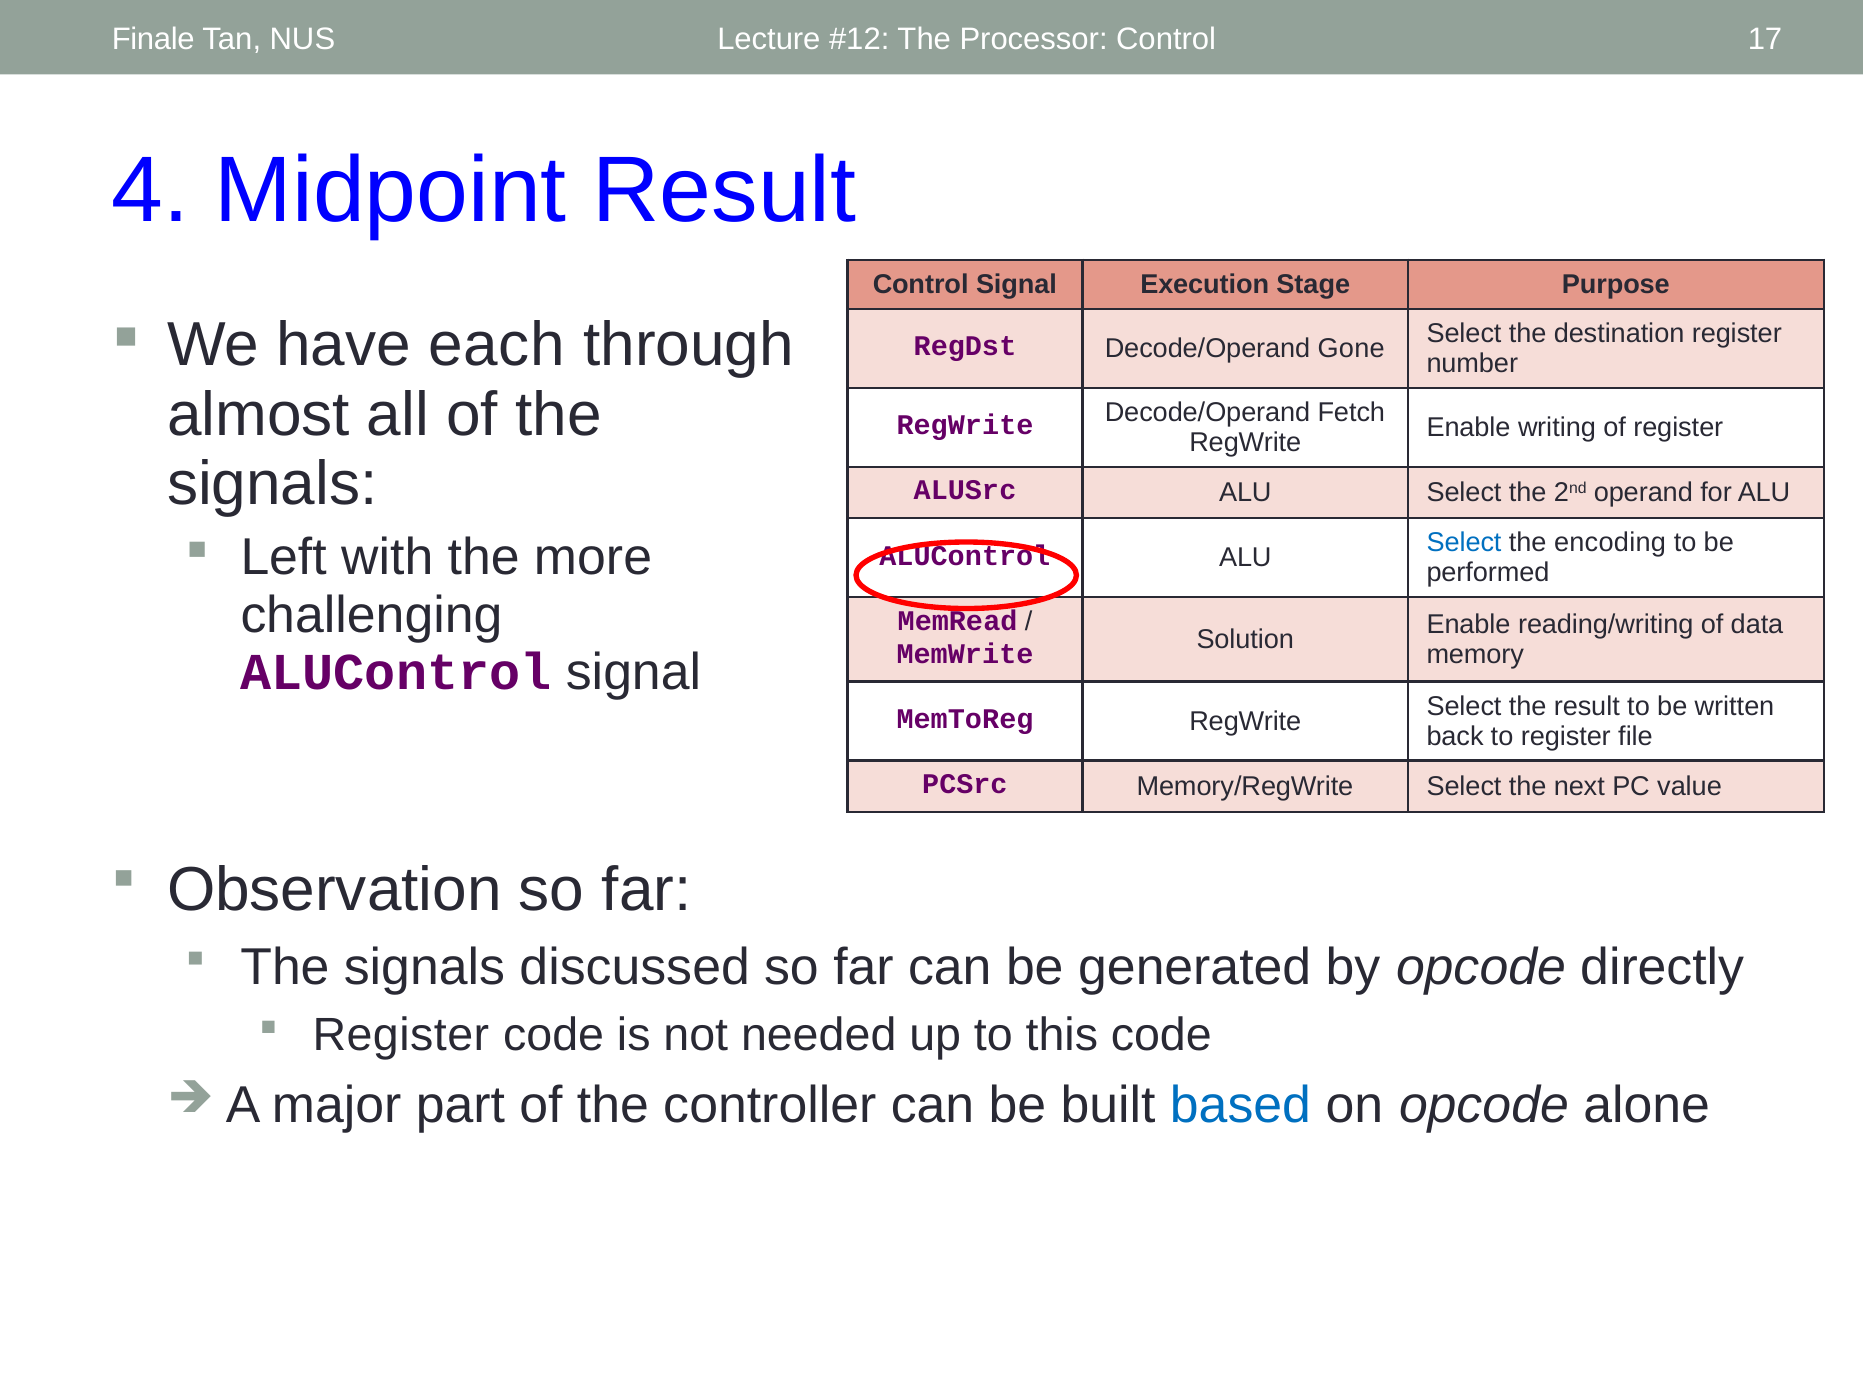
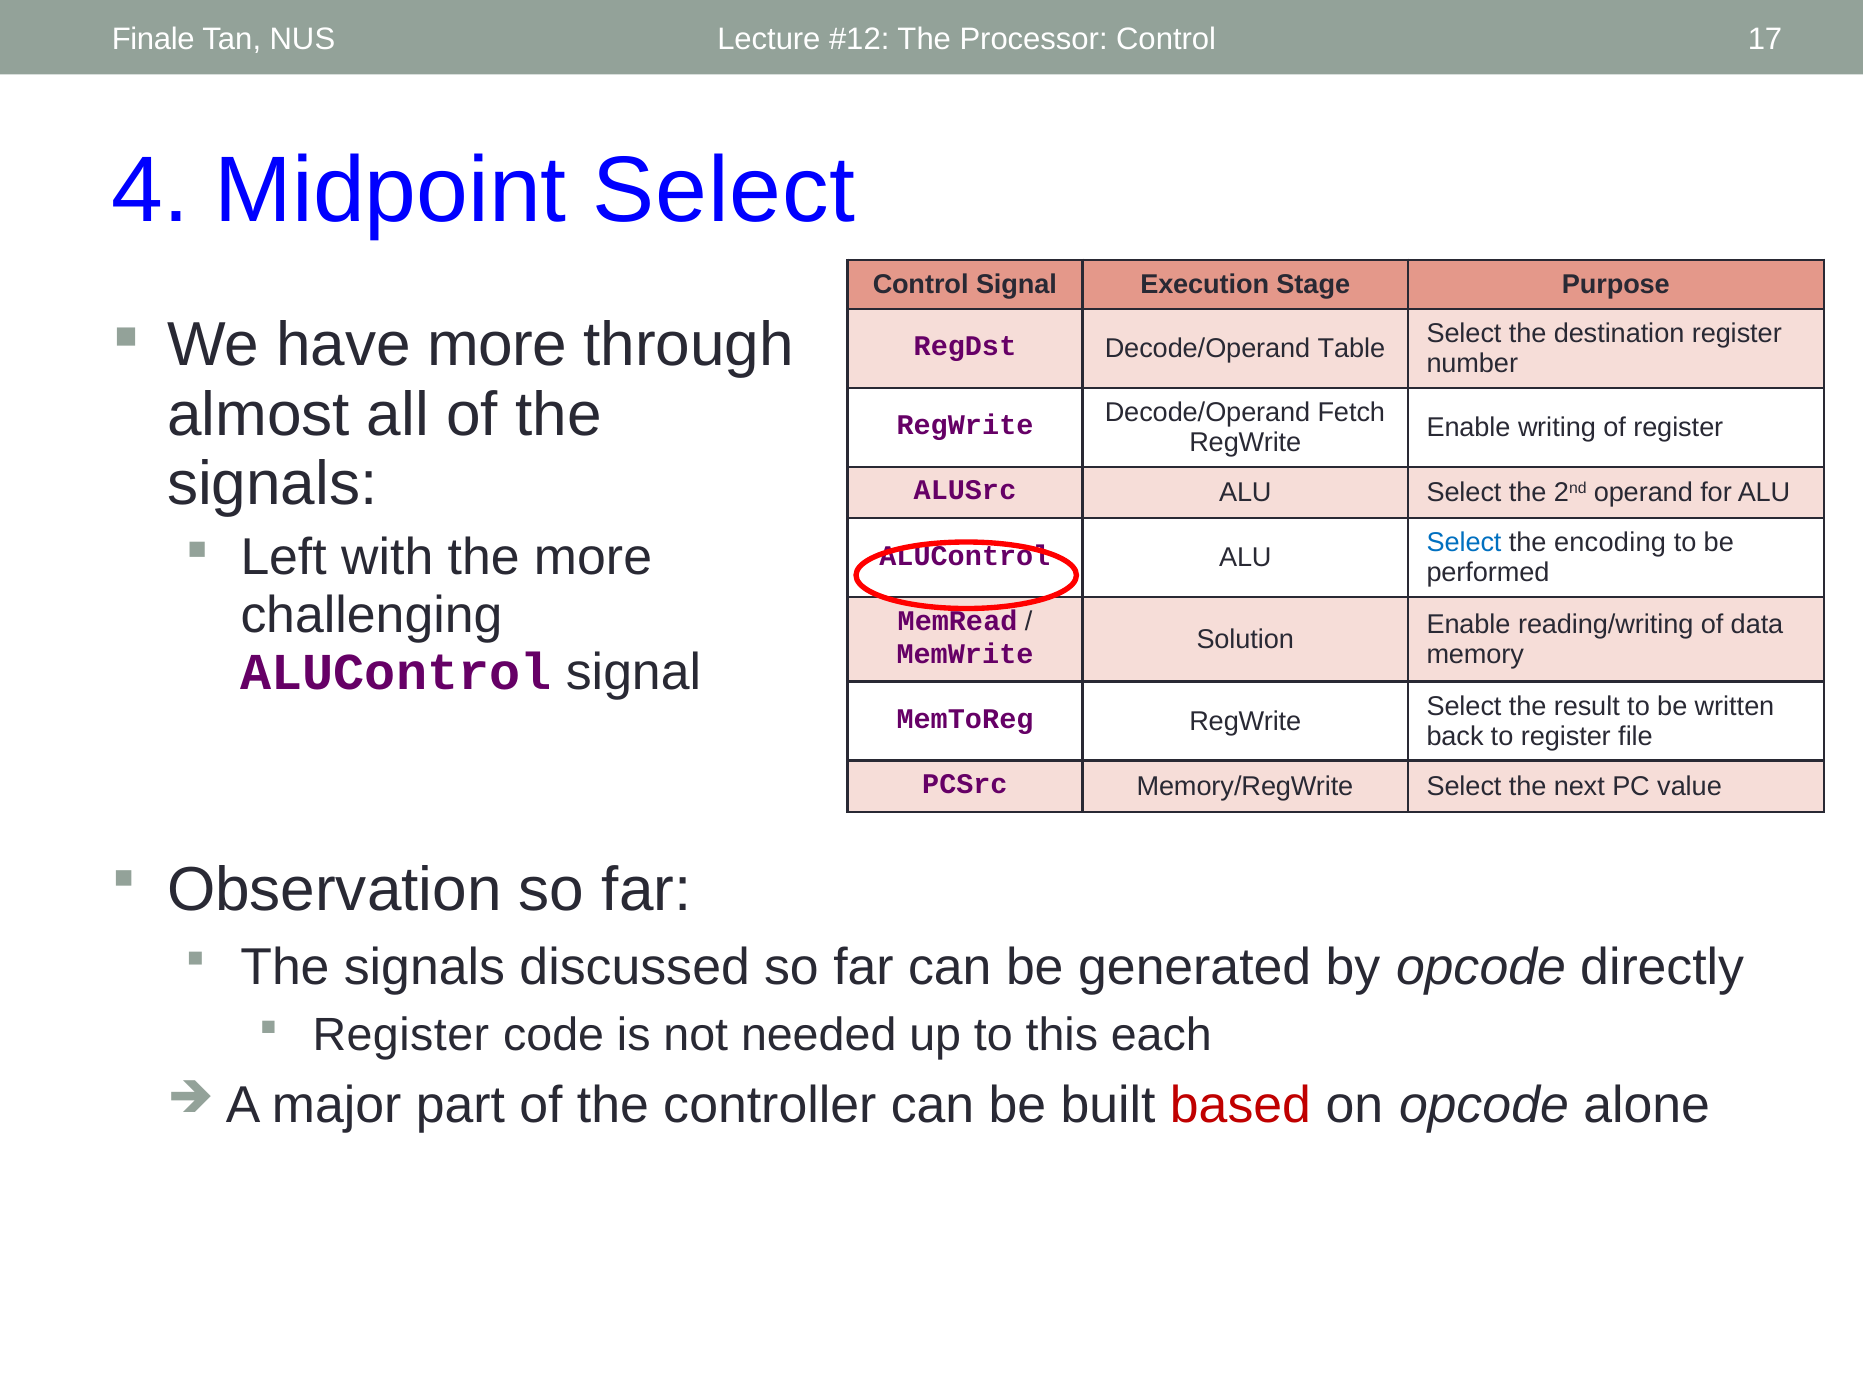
Midpoint Result: Result -> Select
have each: each -> more
Gone: Gone -> Table
this code: code -> each
based colour: blue -> red
